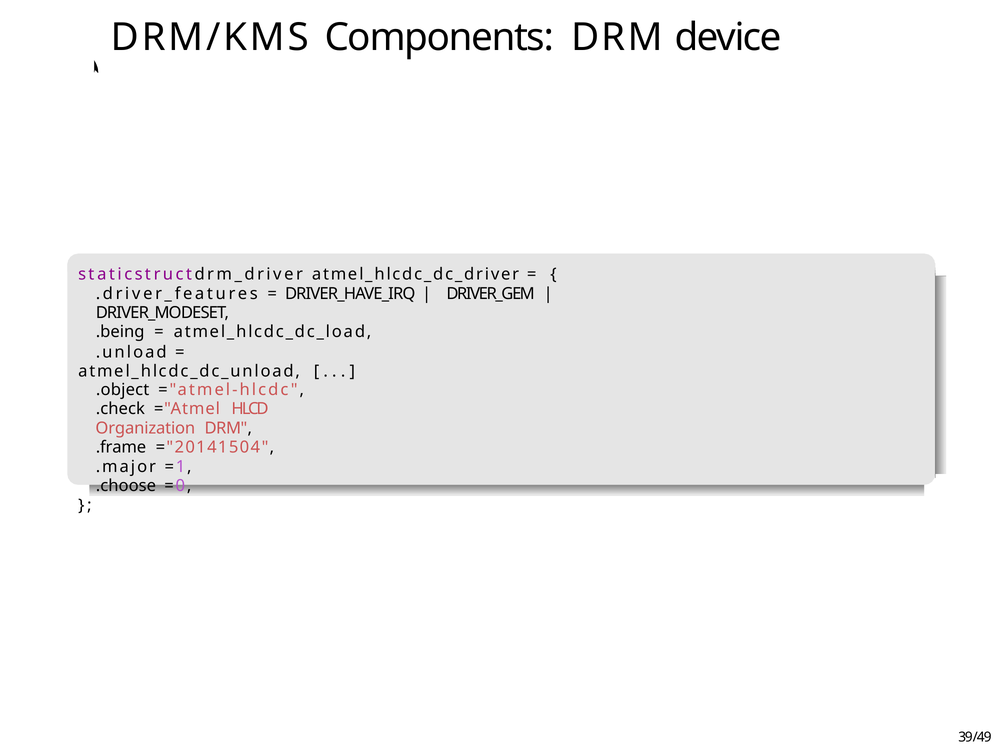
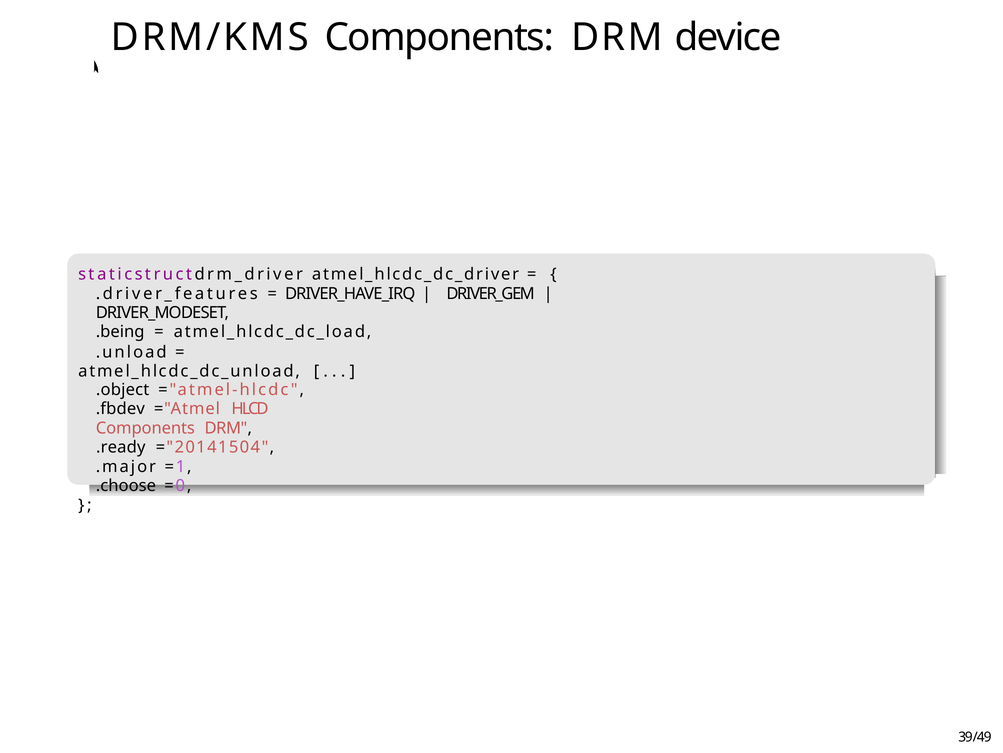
.check: .check -> .fbdev
Organization at (145, 428): Organization -> Components
.frame: .frame -> .ready
